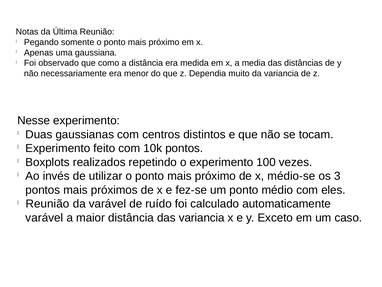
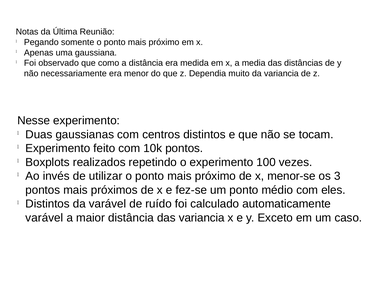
médio-se: médio-se -> menor-se
Reunião at (47, 203): Reunião -> Distintos
